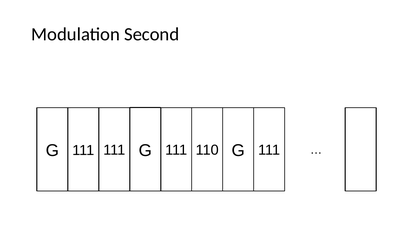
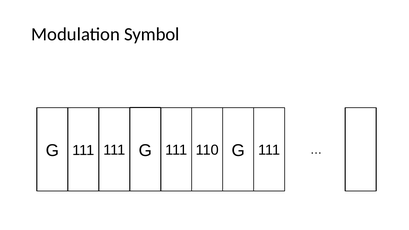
Second: Second -> Symbol
